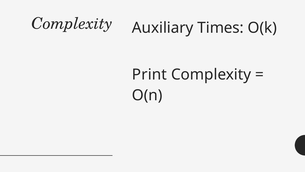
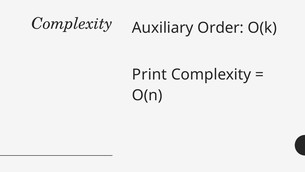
Times: Times -> Order
